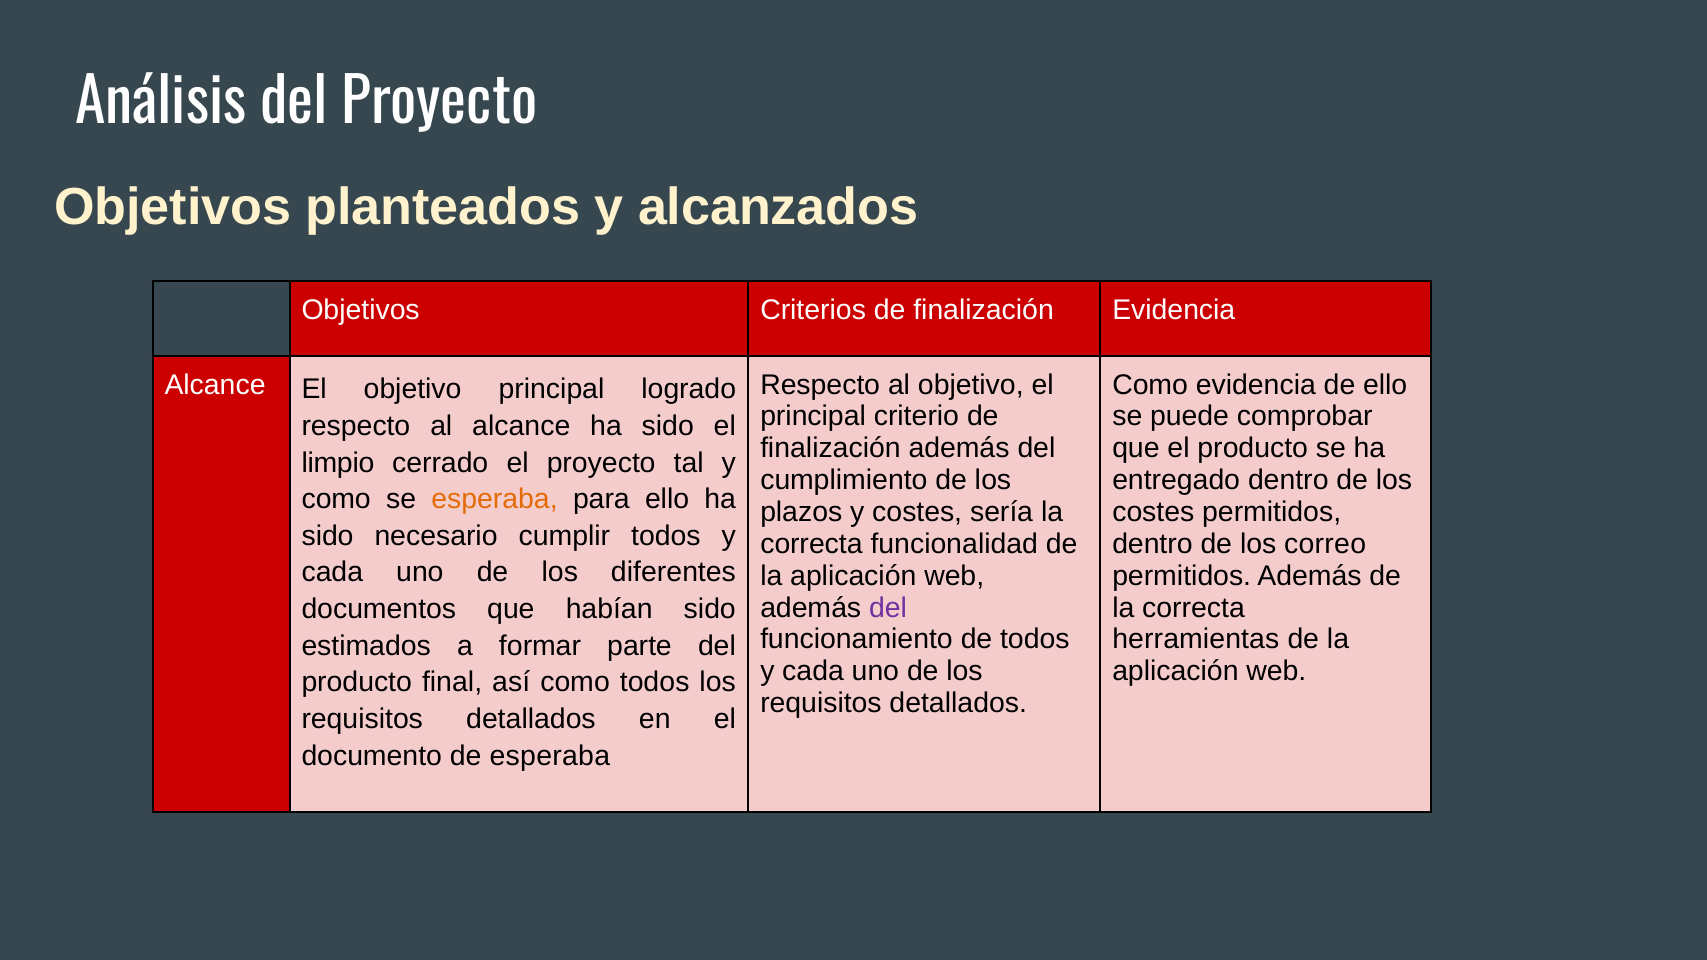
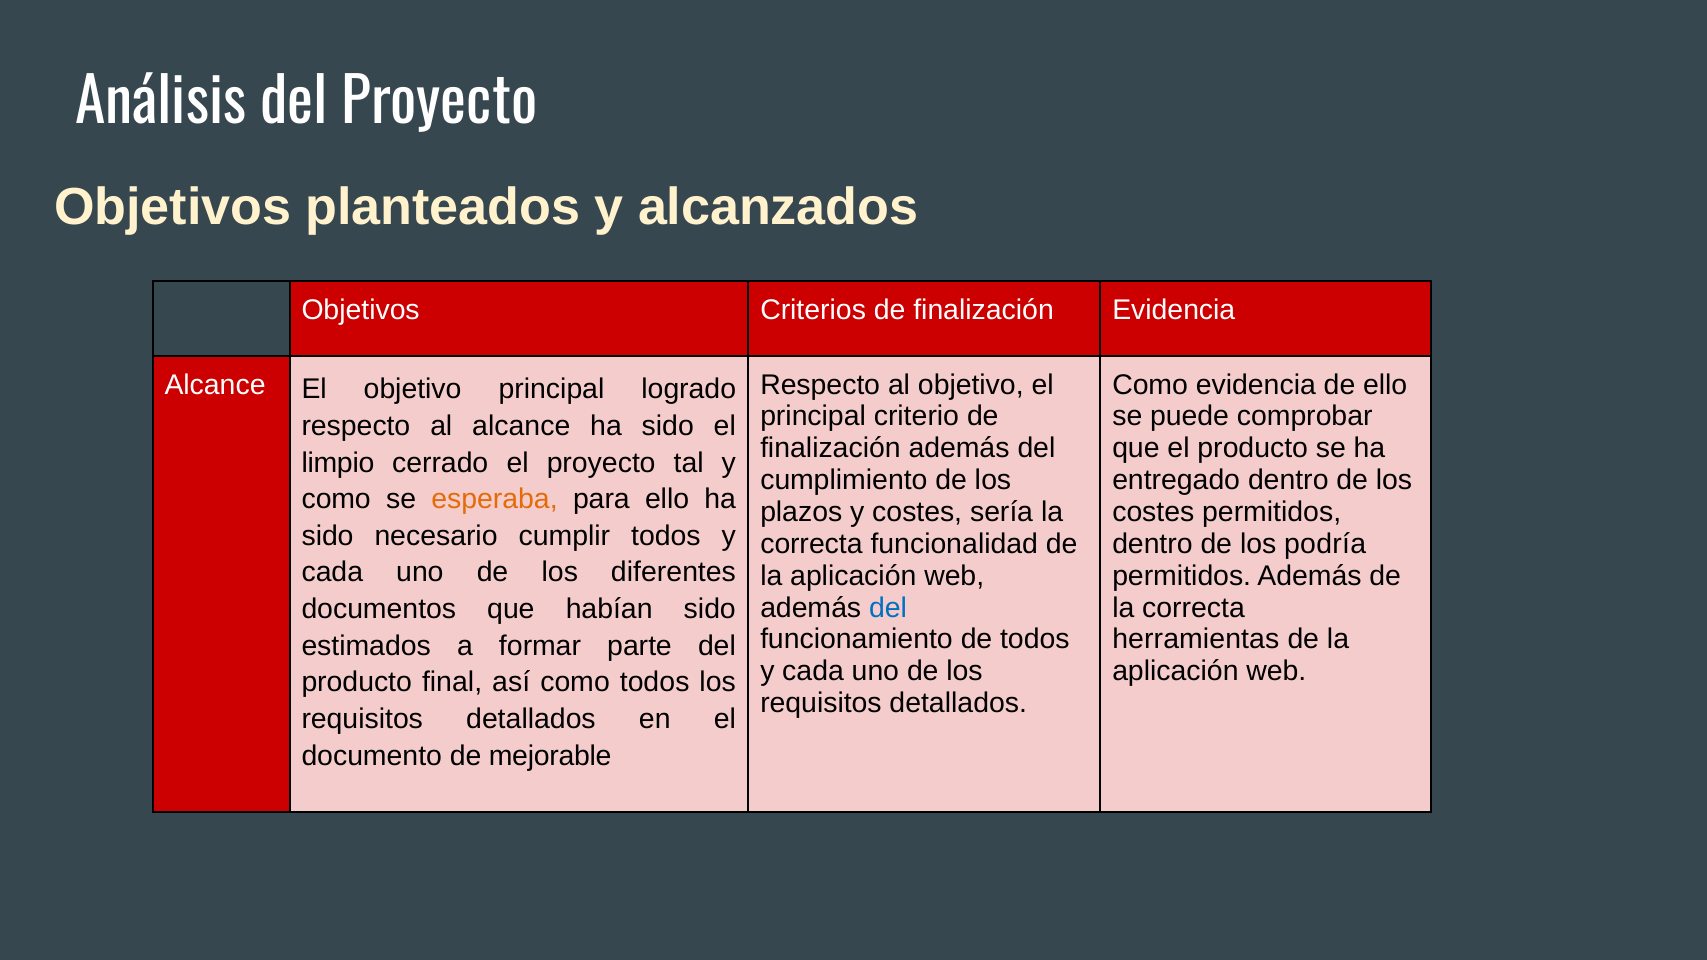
correo: correo -> podría
del at (888, 608) colour: purple -> blue
de esperaba: esperaba -> mejorable
